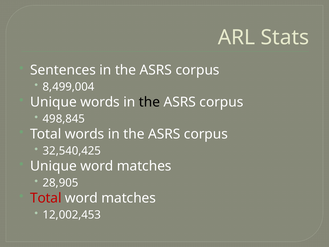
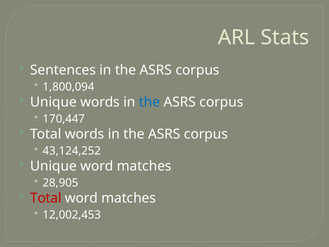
8,499,004: 8,499,004 -> 1,800,094
the at (149, 102) colour: black -> blue
498,845: 498,845 -> 170,447
32,540,425: 32,540,425 -> 43,124,252
